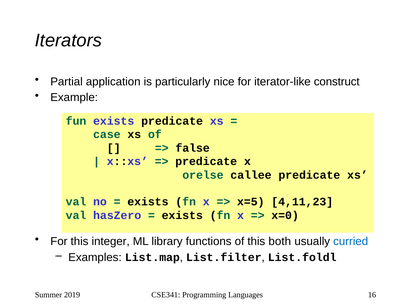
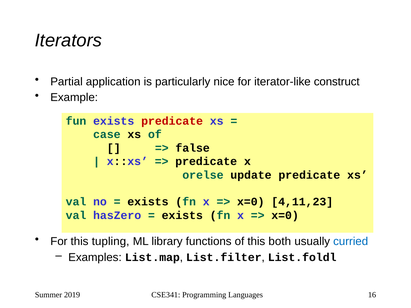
predicate at (172, 121) colour: black -> red
callee: callee -> update
x=5 at (251, 202): x=5 -> x=0
integer: integer -> tupling
